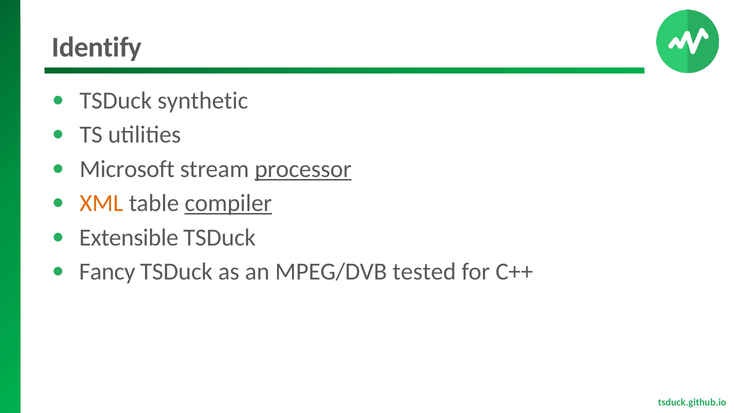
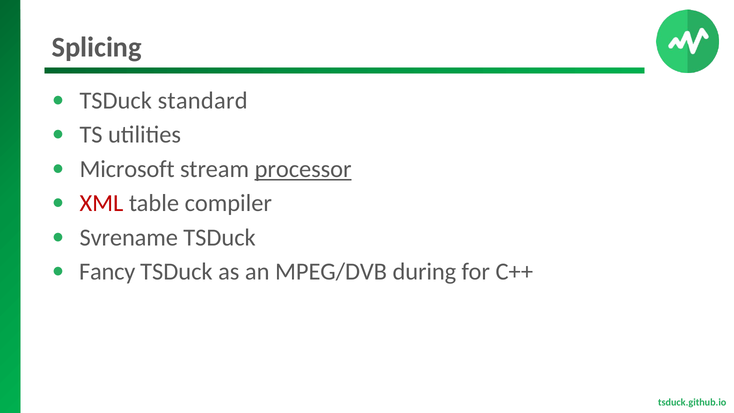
Identify: Identify -> Splicing
synthetic: synthetic -> standard
XML colour: orange -> red
compiler underline: present -> none
Extensible: Extensible -> Svrename
tested: tested -> during
